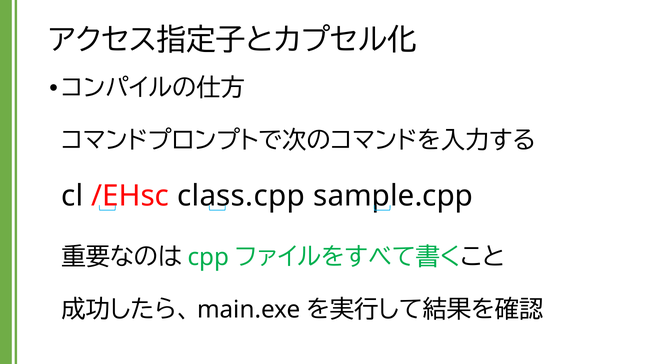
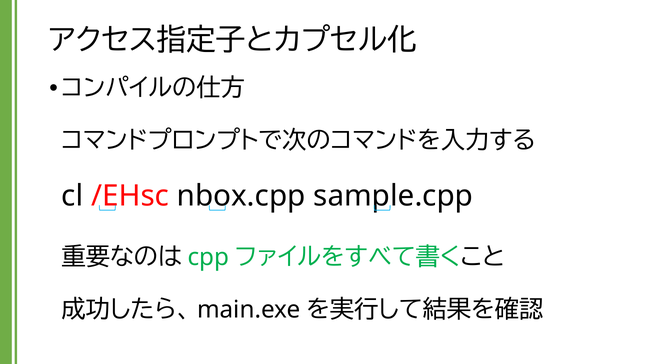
class.cpp: class.cpp -> nbox.cpp
